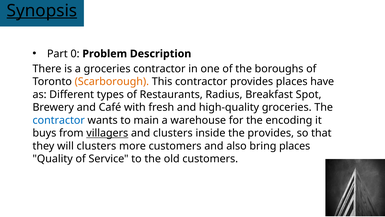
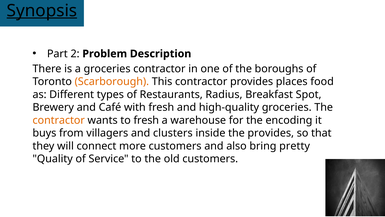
0: 0 -> 2
have: have -> food
contractor at (59, 120) colour: blue -> orange
to main: main -> fresh
villagers underline: present -> none
will clusters: clusters -> connect
bring places: places -> pretty
